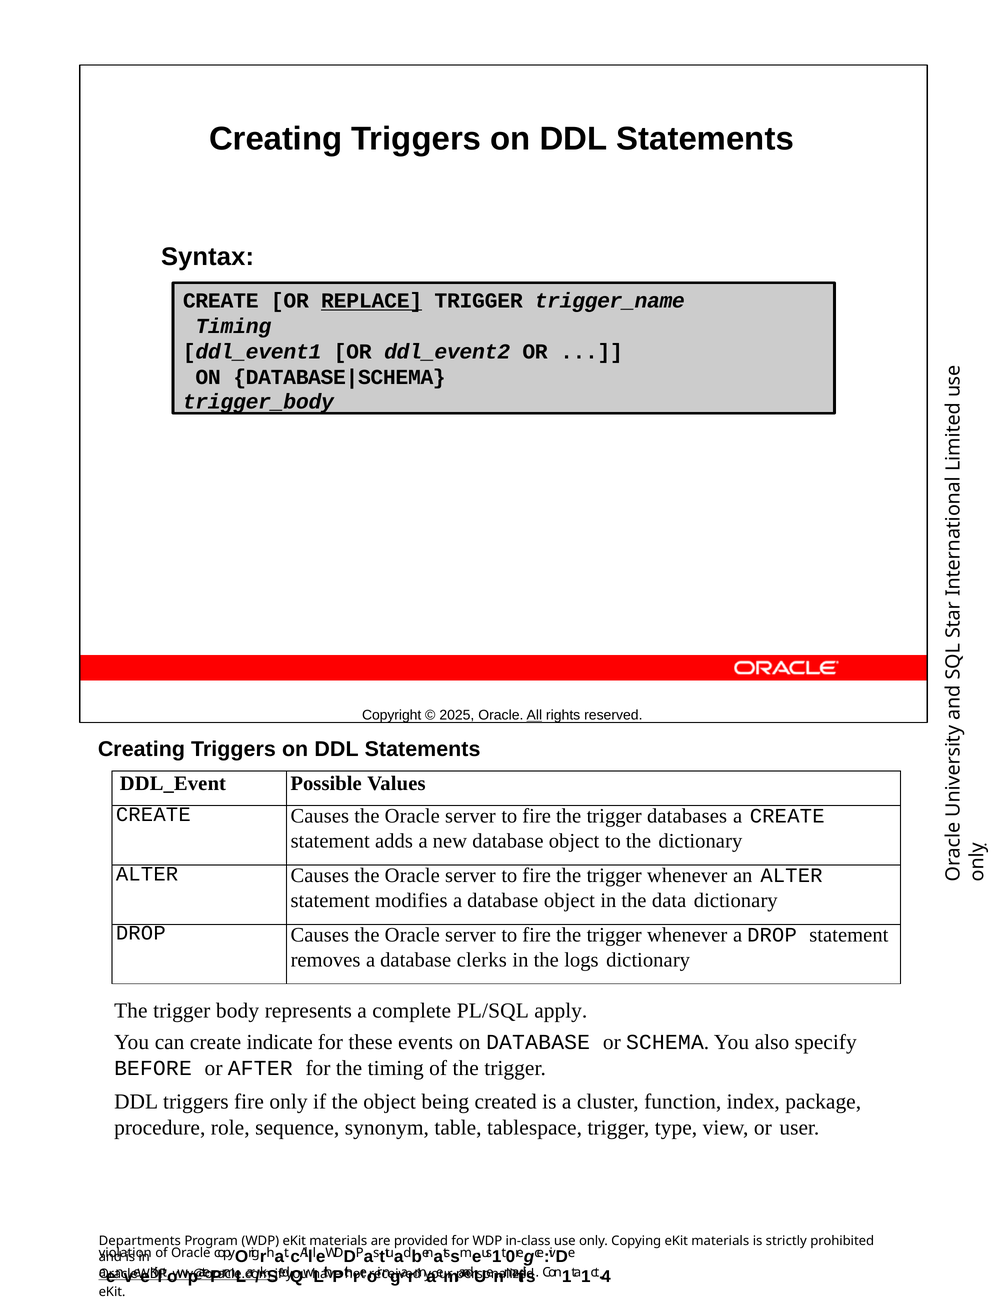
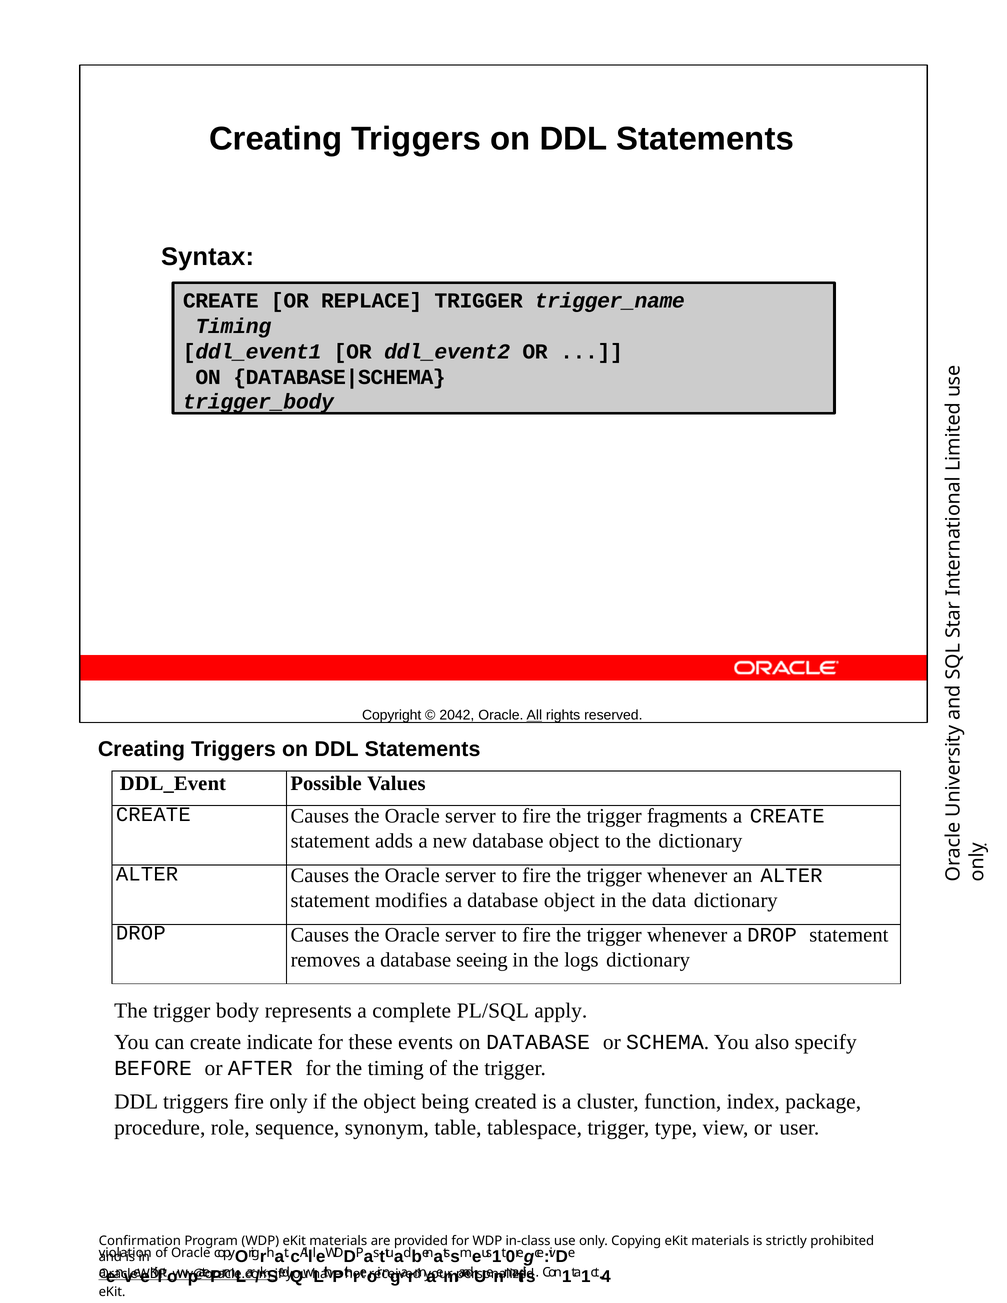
REPLACE underline: present -> none
2025: 2025 -> 2042
databases: databases -> fragments
clerks: clerks -> seeing
Departments: Departments -> Confirmation
